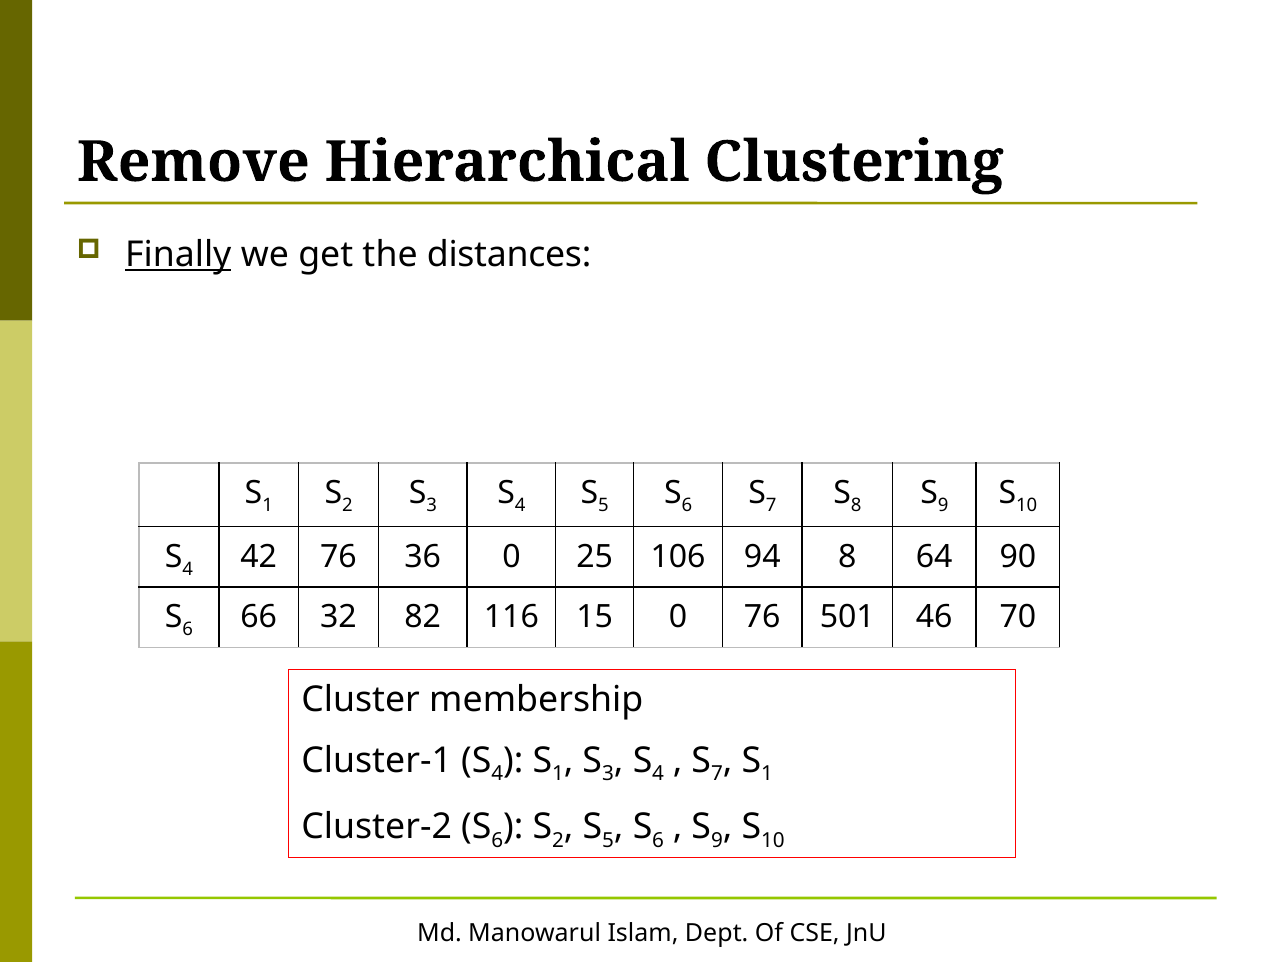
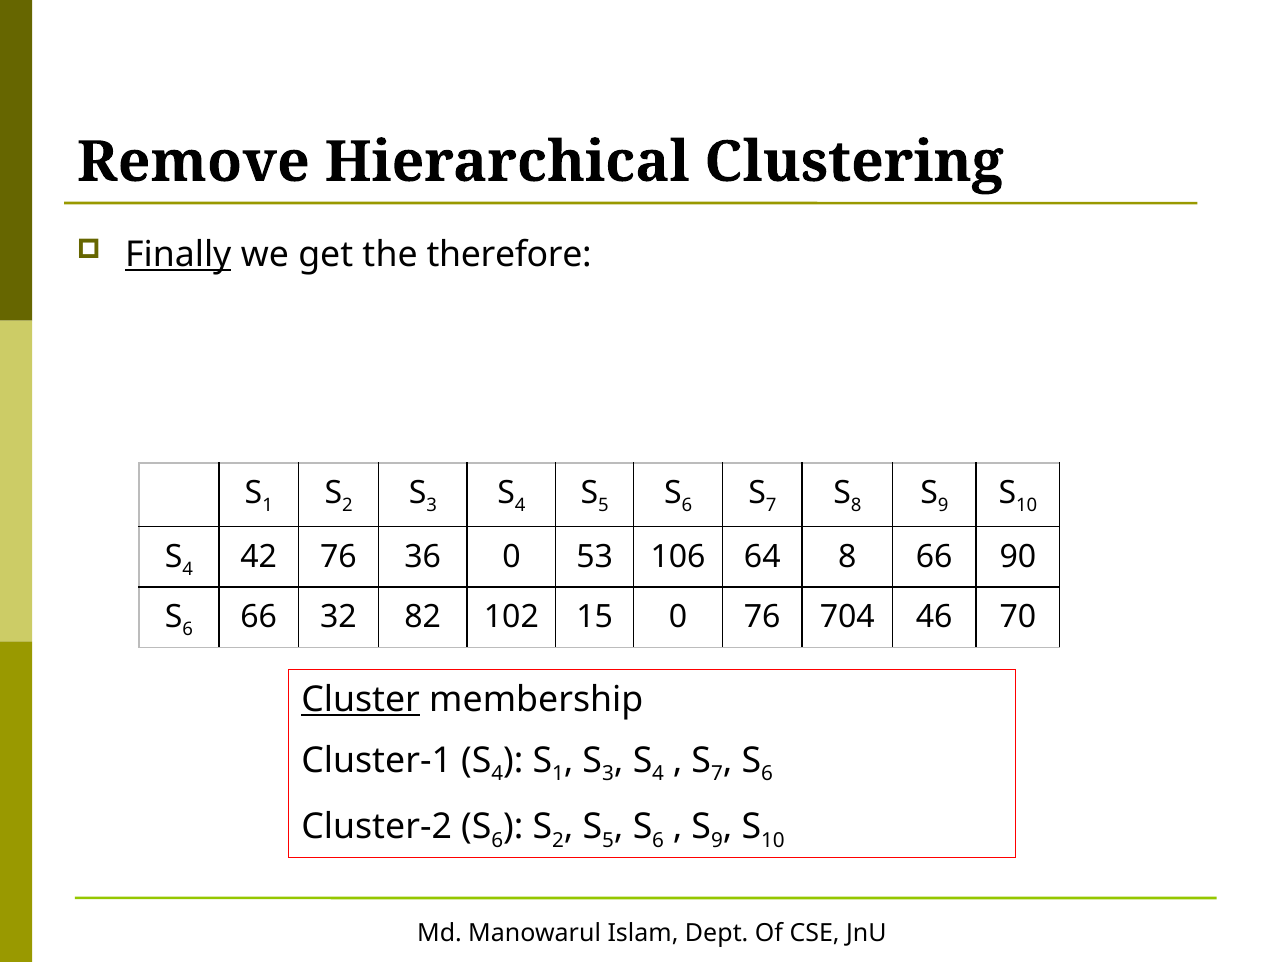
distances: distances -> therefore
25: 25 -> 53
94: 94 -> 64
8 64: 64 -> 66
116: 116 -> 102
501: 501 -> 704
Cluster underline: none -> present
1 at (767, 774): 1 -> 6
